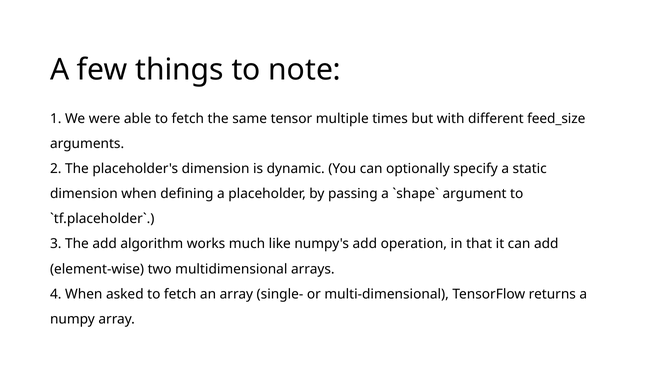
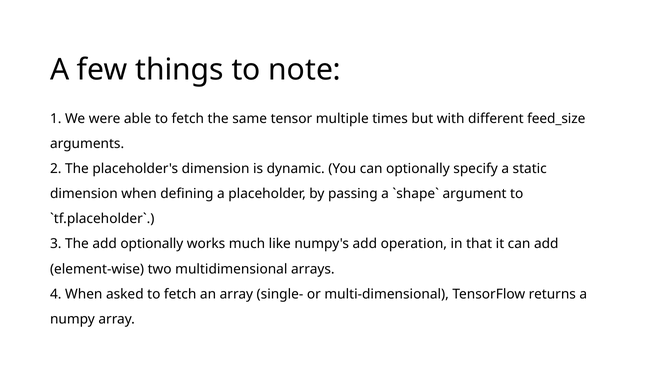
add algorithm: algorithm -> optionally
